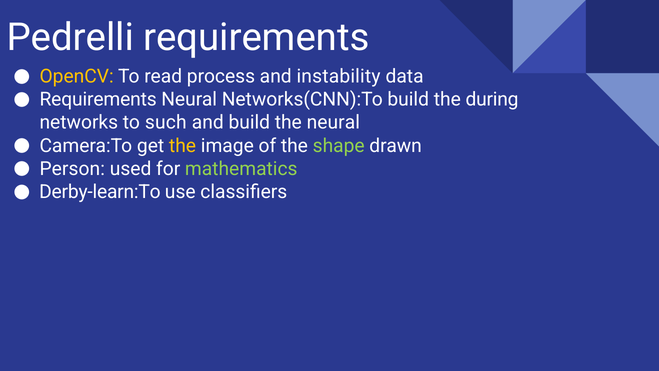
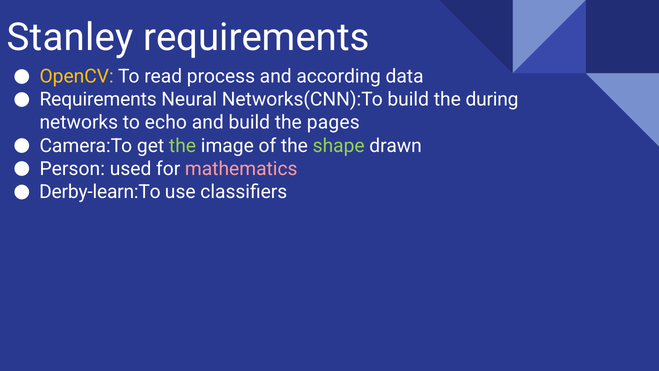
Pedrelli: Pedrelli -> Stanley
instability: instability -> according
such: such -> echo
the neural: neural -> pages
the at (183, 146) colour: yellow -> light green
mathematics colour: light green -> pink
